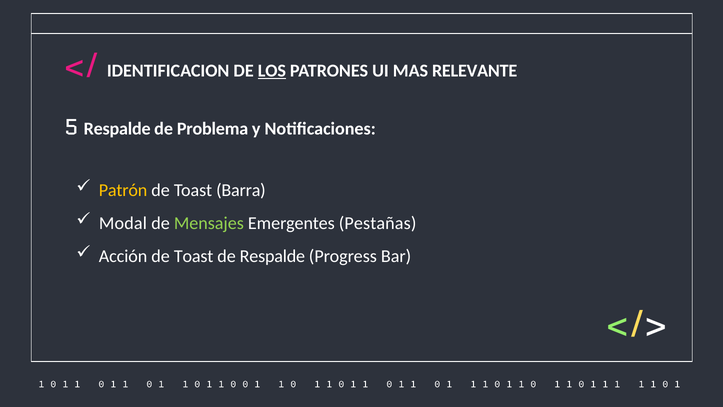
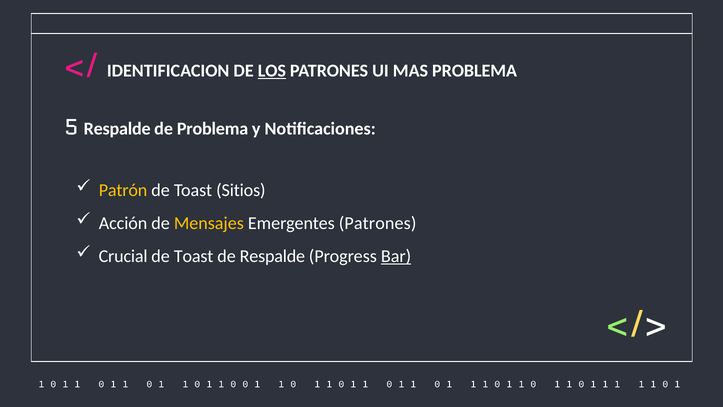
MAS RELEVANTE: RELEVANTE -> PROBLEMA
Barra: Barra -> Sitios
Modal: Modal -> Acción
Mensajes colour: light green -> yellow
Emergentes Pestañas: Pestañas -> Patrones
Acción: Acción -> Crucial
Bar underline: none -> present
